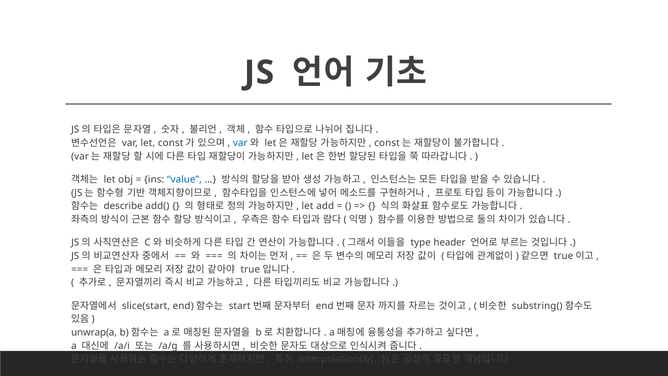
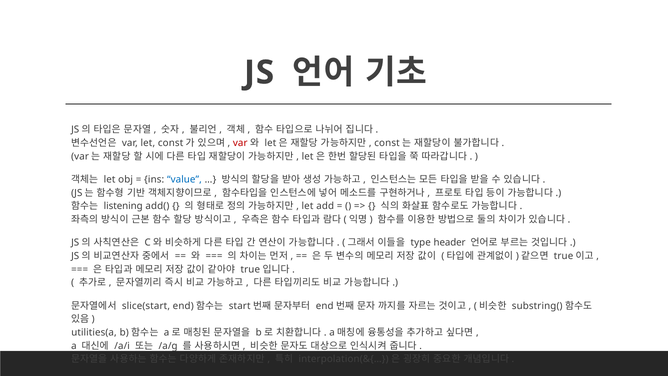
var at (240, 143) colour: blue -> red
describe: describe -> listening
unwrap(a: unwrap(a -> utilities(a
